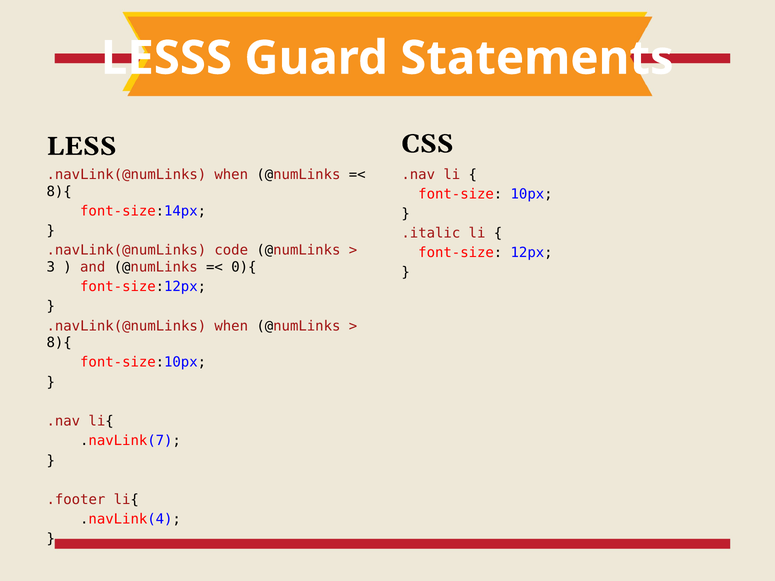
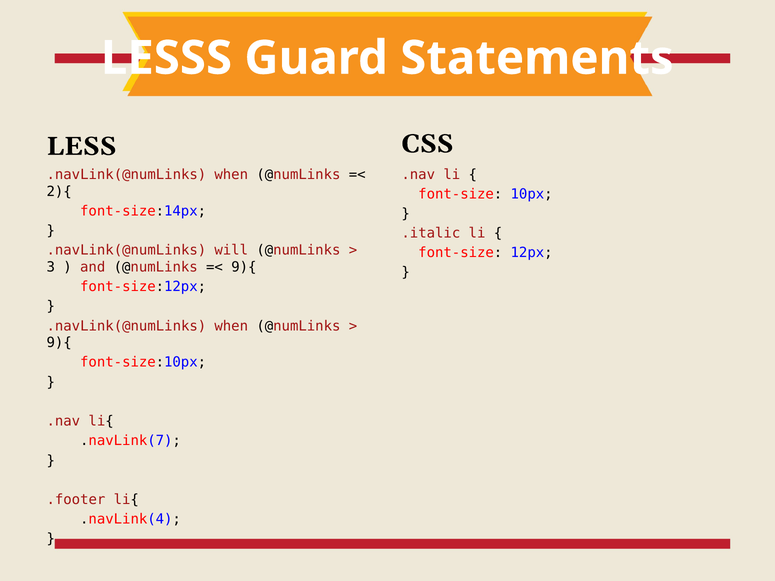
8){ at (59, 192): 8){ -> 2){
code: code -> will
0){ at (244, 267): 0){ -> 9){
8){ at (59, 343): 8){ -> 9){
